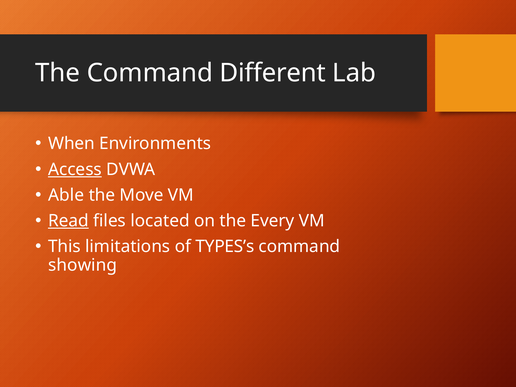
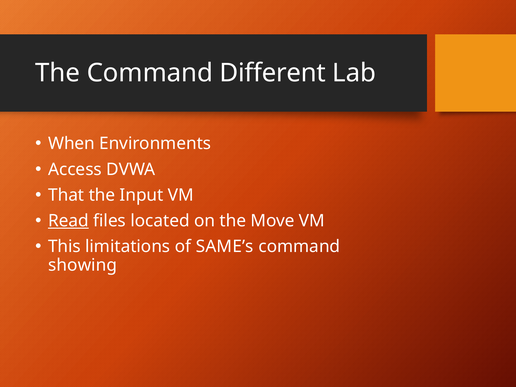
Access underline: present -> none
Able: Able -> That
Move: Move -> Input
Every: Every -> Move
TYPES’s: TYPES’s -> SAME’s
